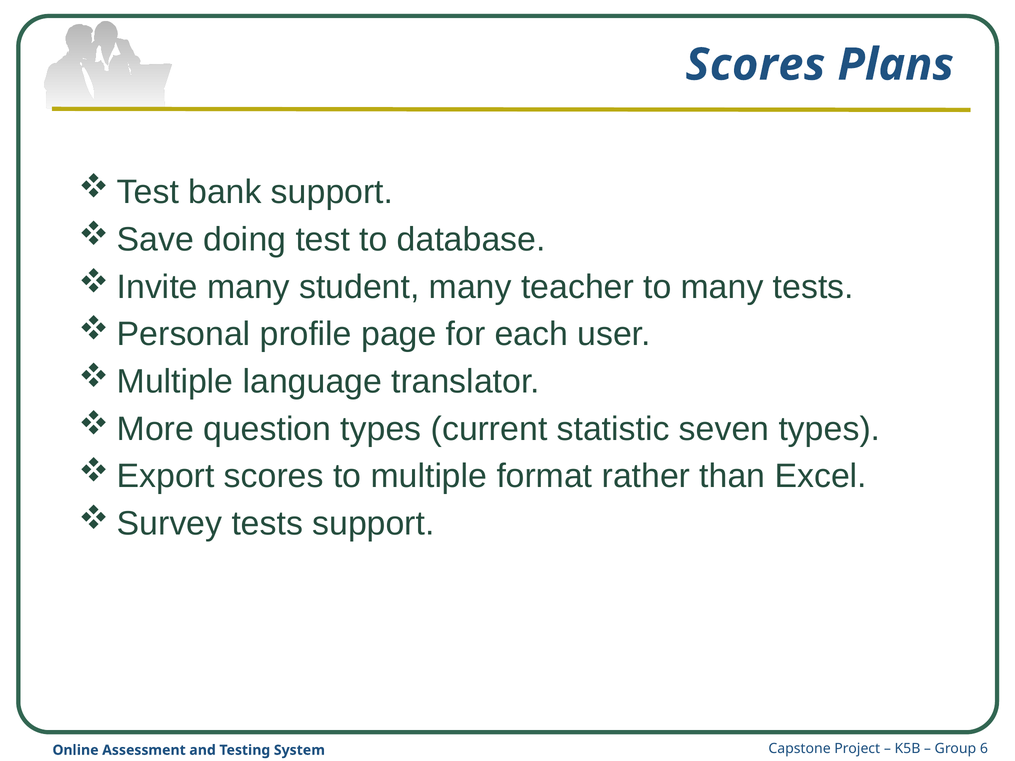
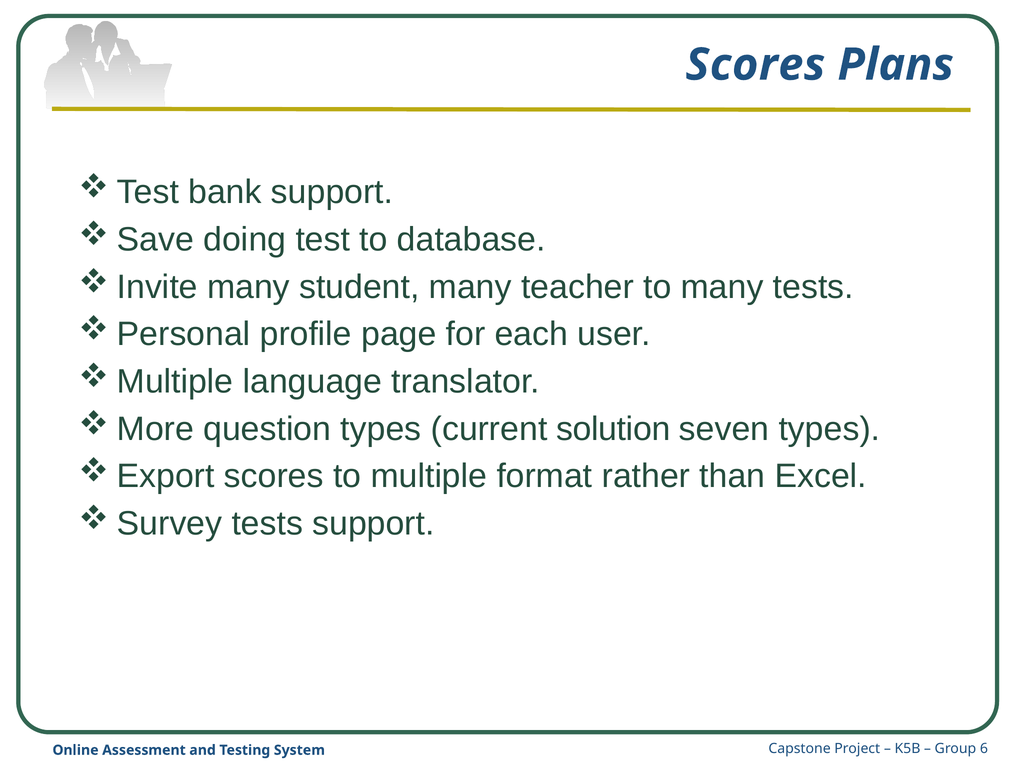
statistic: statistic -> solution
